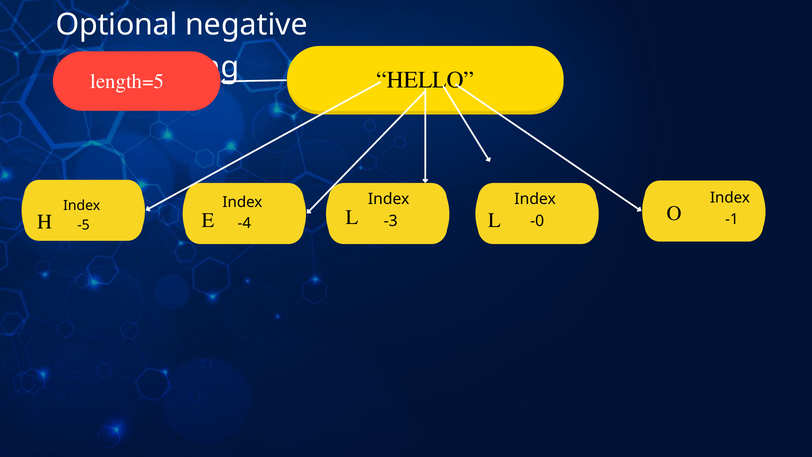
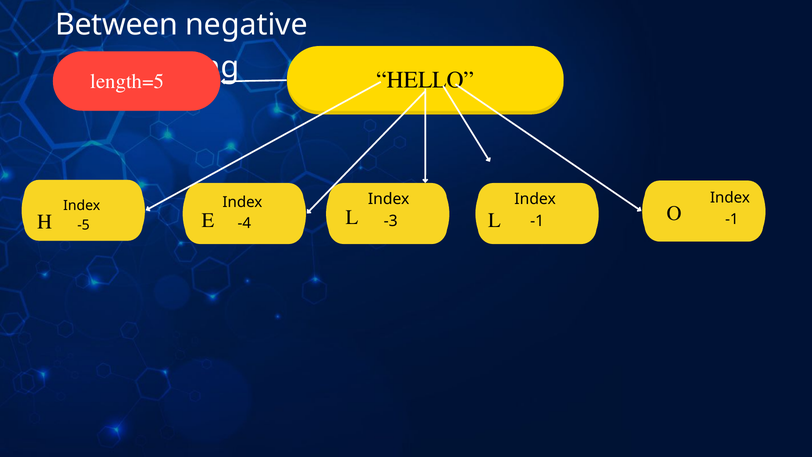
Optional: Optional -> Between
-0 at (537, 221): -0 -> -1
